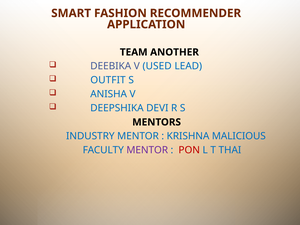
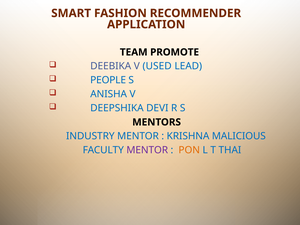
ANOTHER: ANOTHER -> PROMOTE
OUTFIT: OUTFIT -> PEOPLE
PON colour: red -> orange
